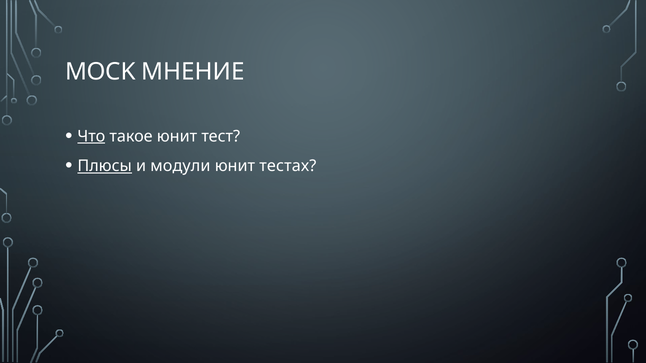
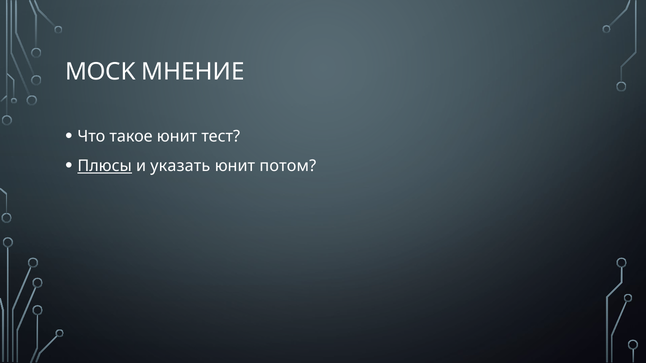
Что underline: present -> none
модули: модули -> указать
тестах: тестах -> потом
